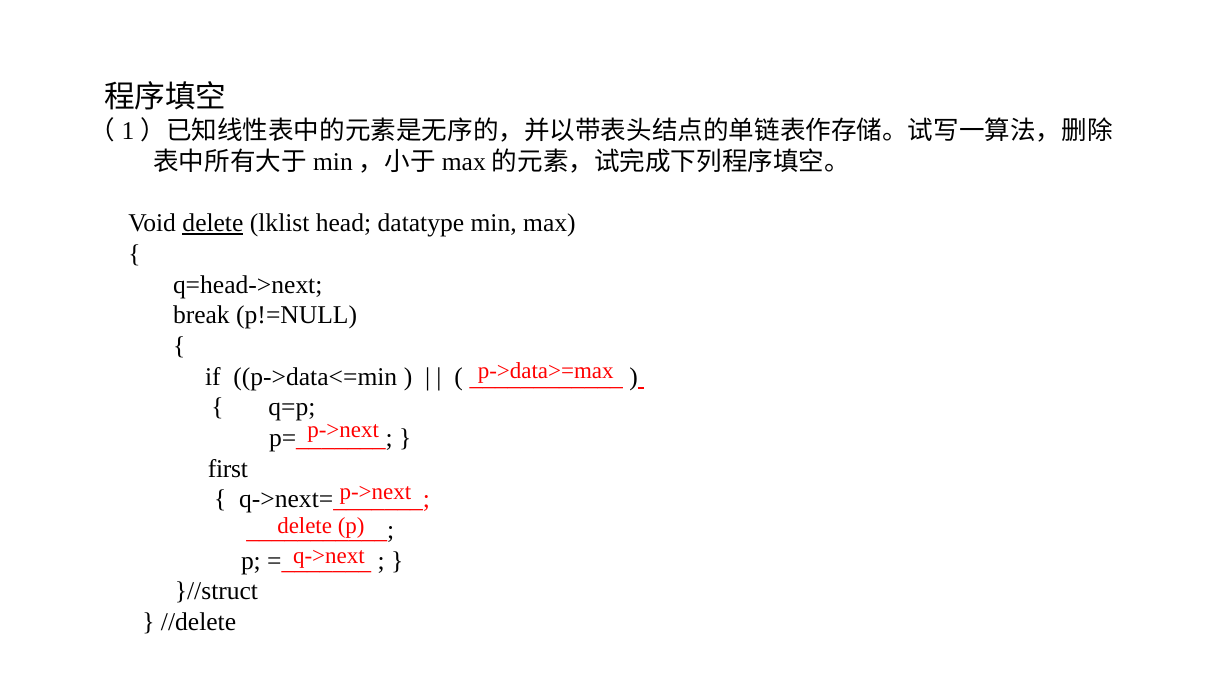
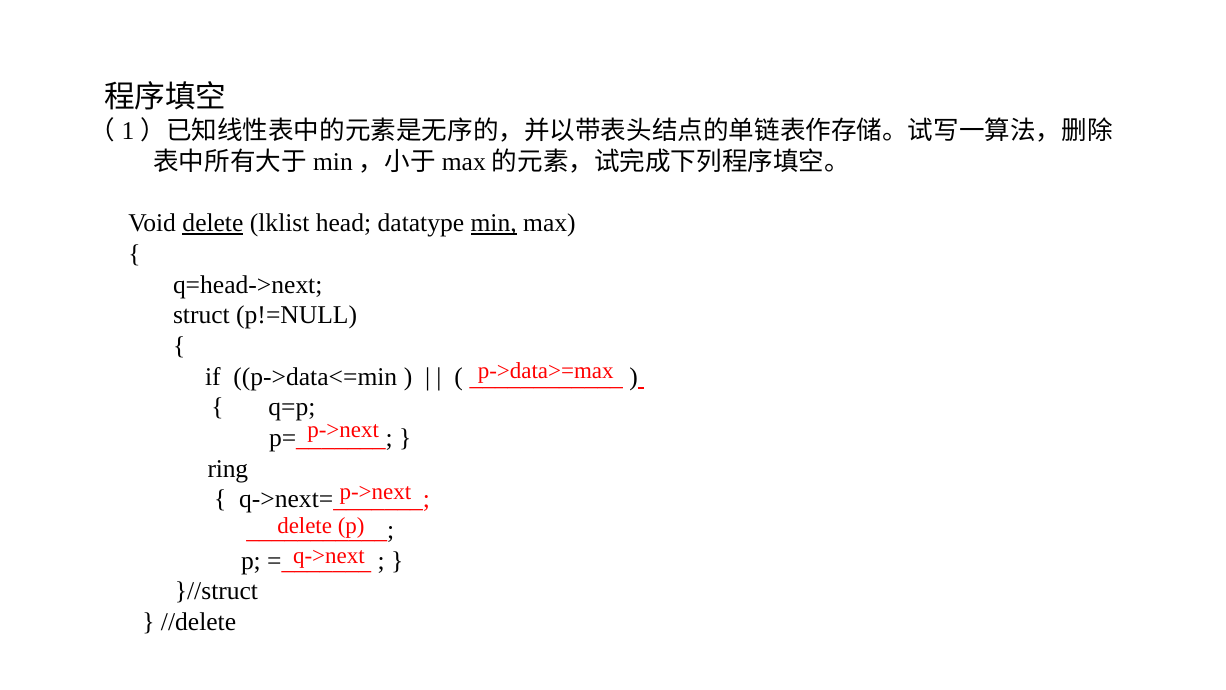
min underline: none -> present
break: break -> struct
first: first -> ring
